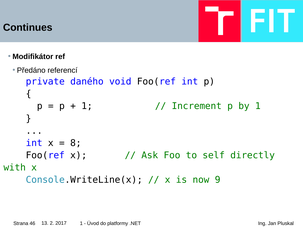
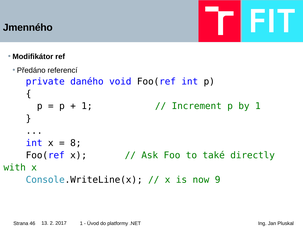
Continues: Continues -> Jmenného
self: self -> také
